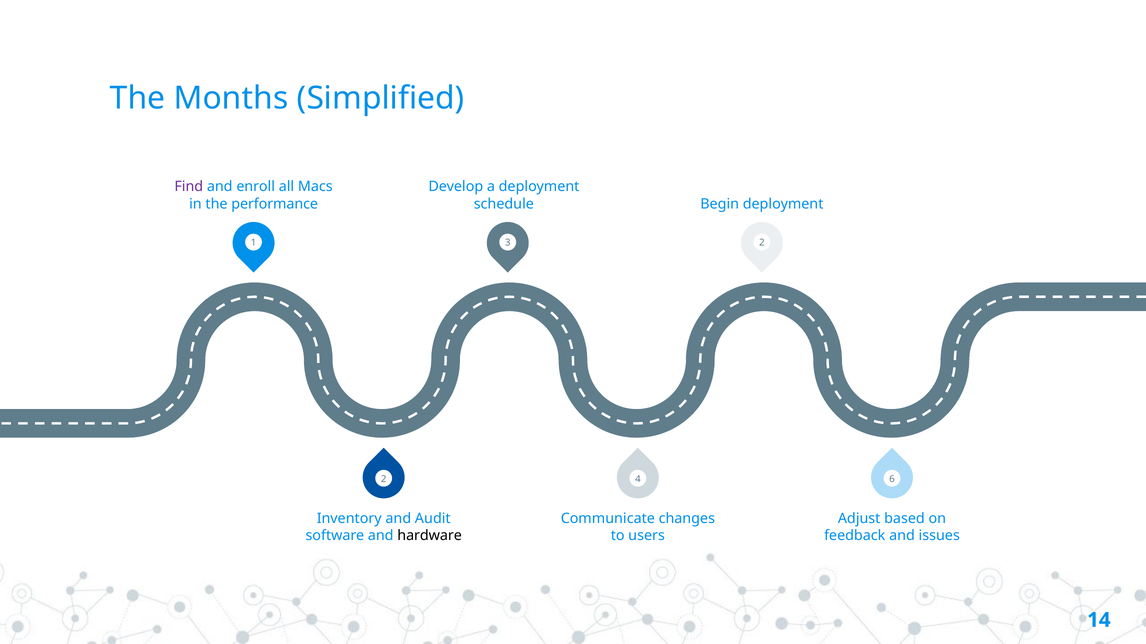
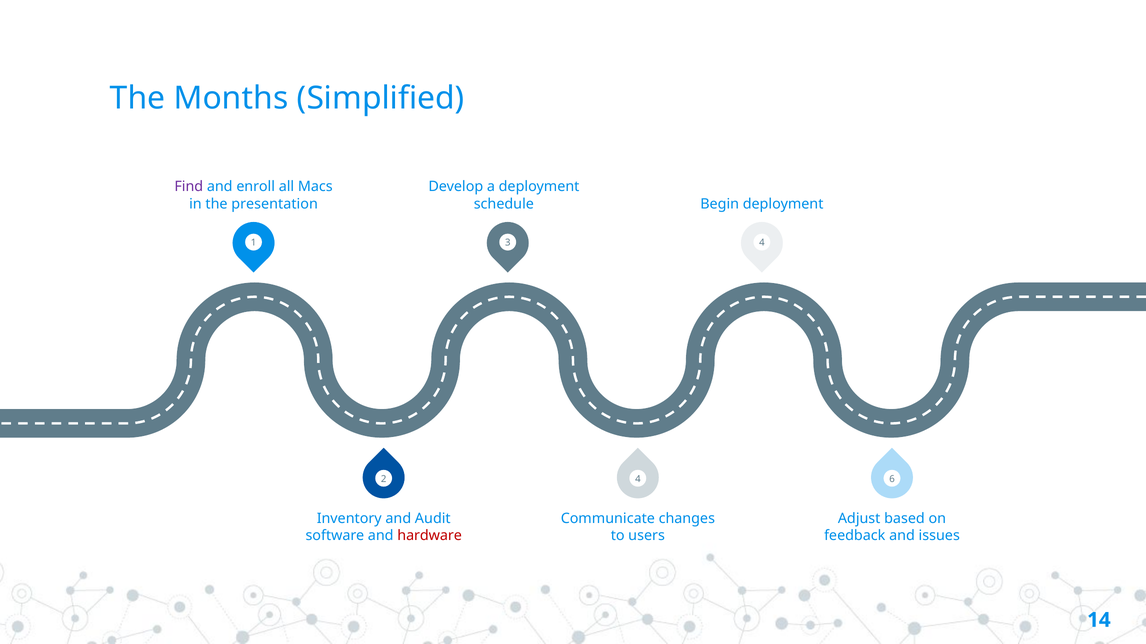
performance: performance -> presentation
3 2: 2 -> 4
hardware colour: black -> red
